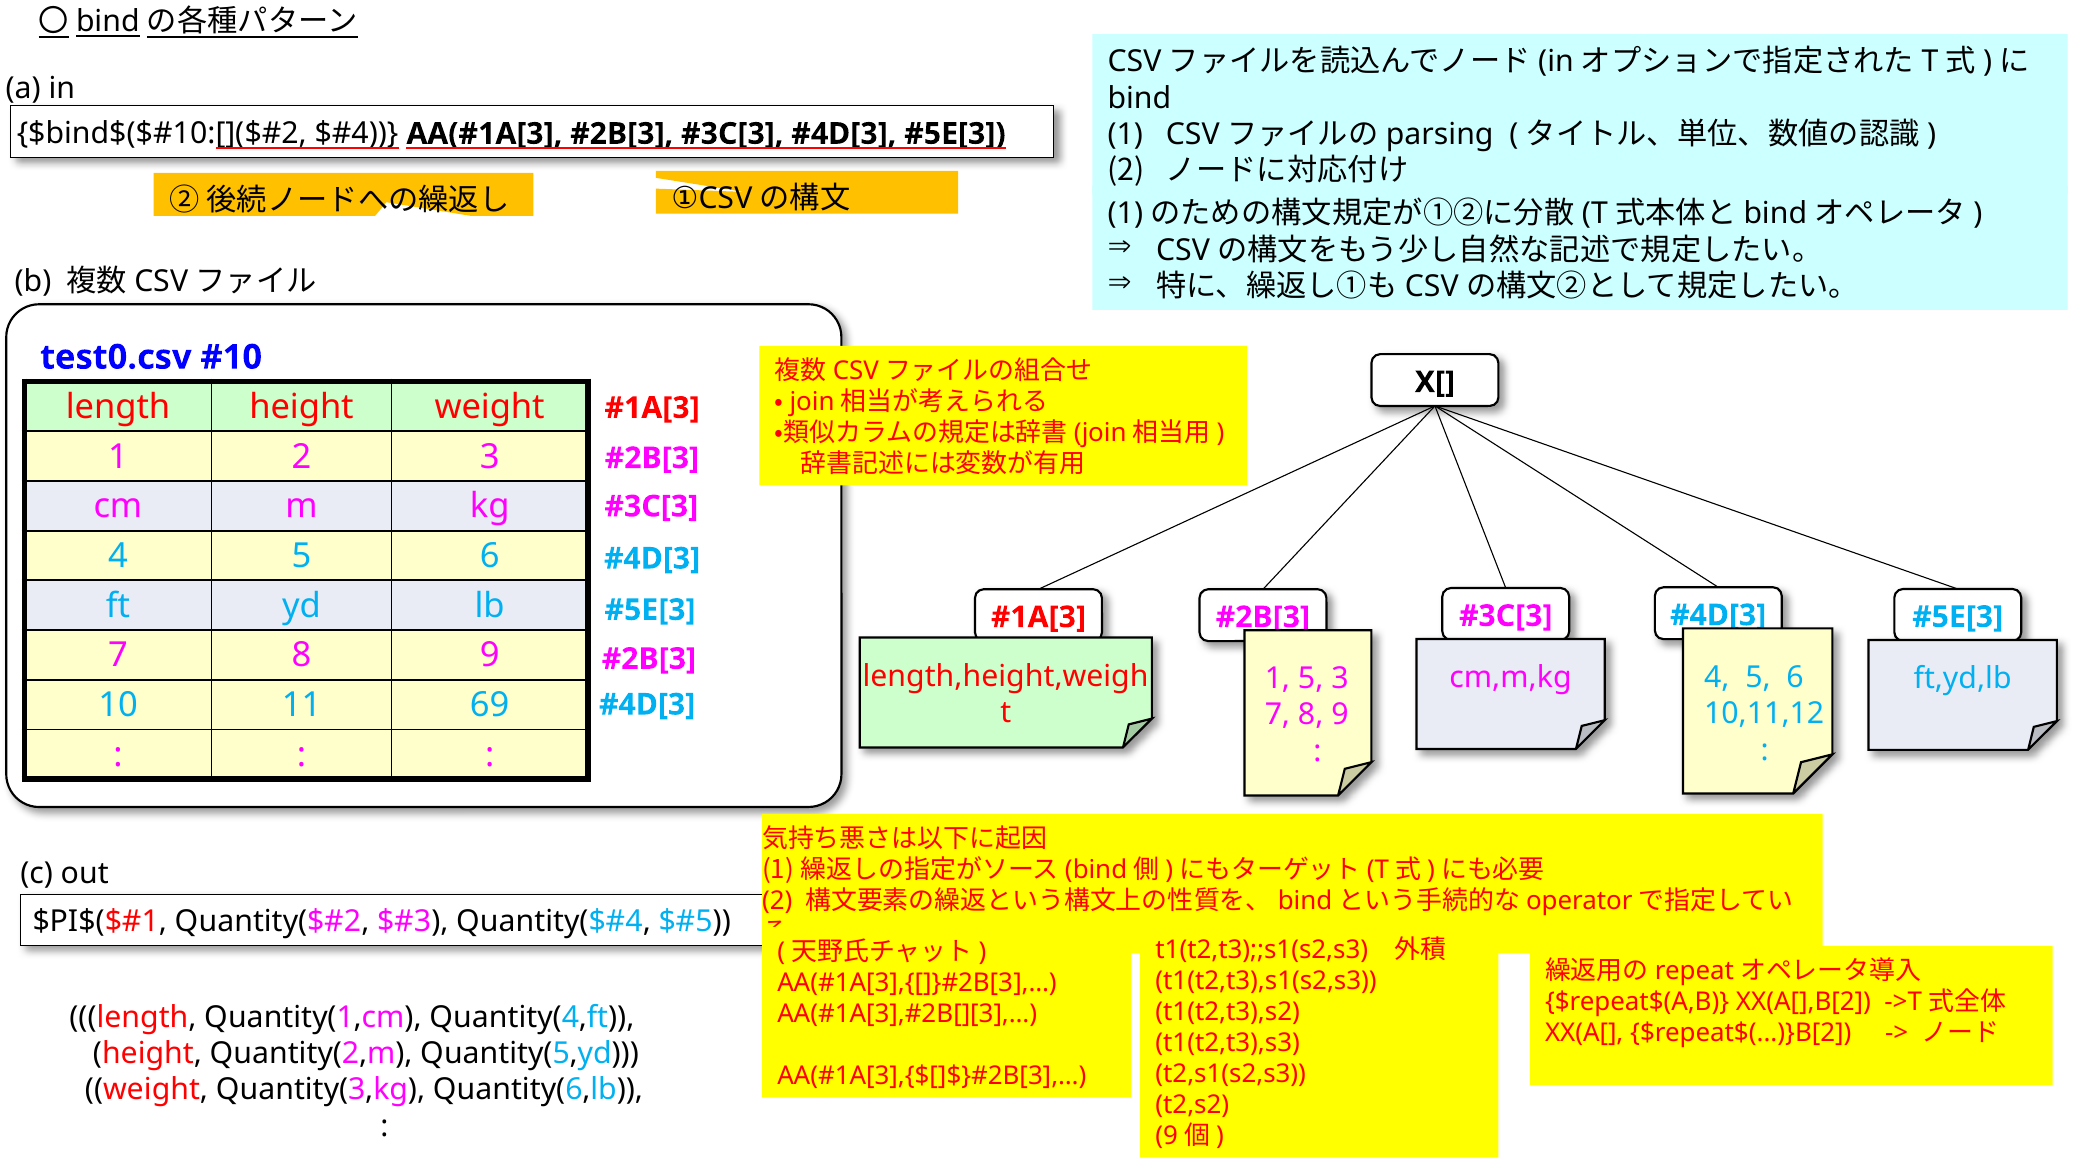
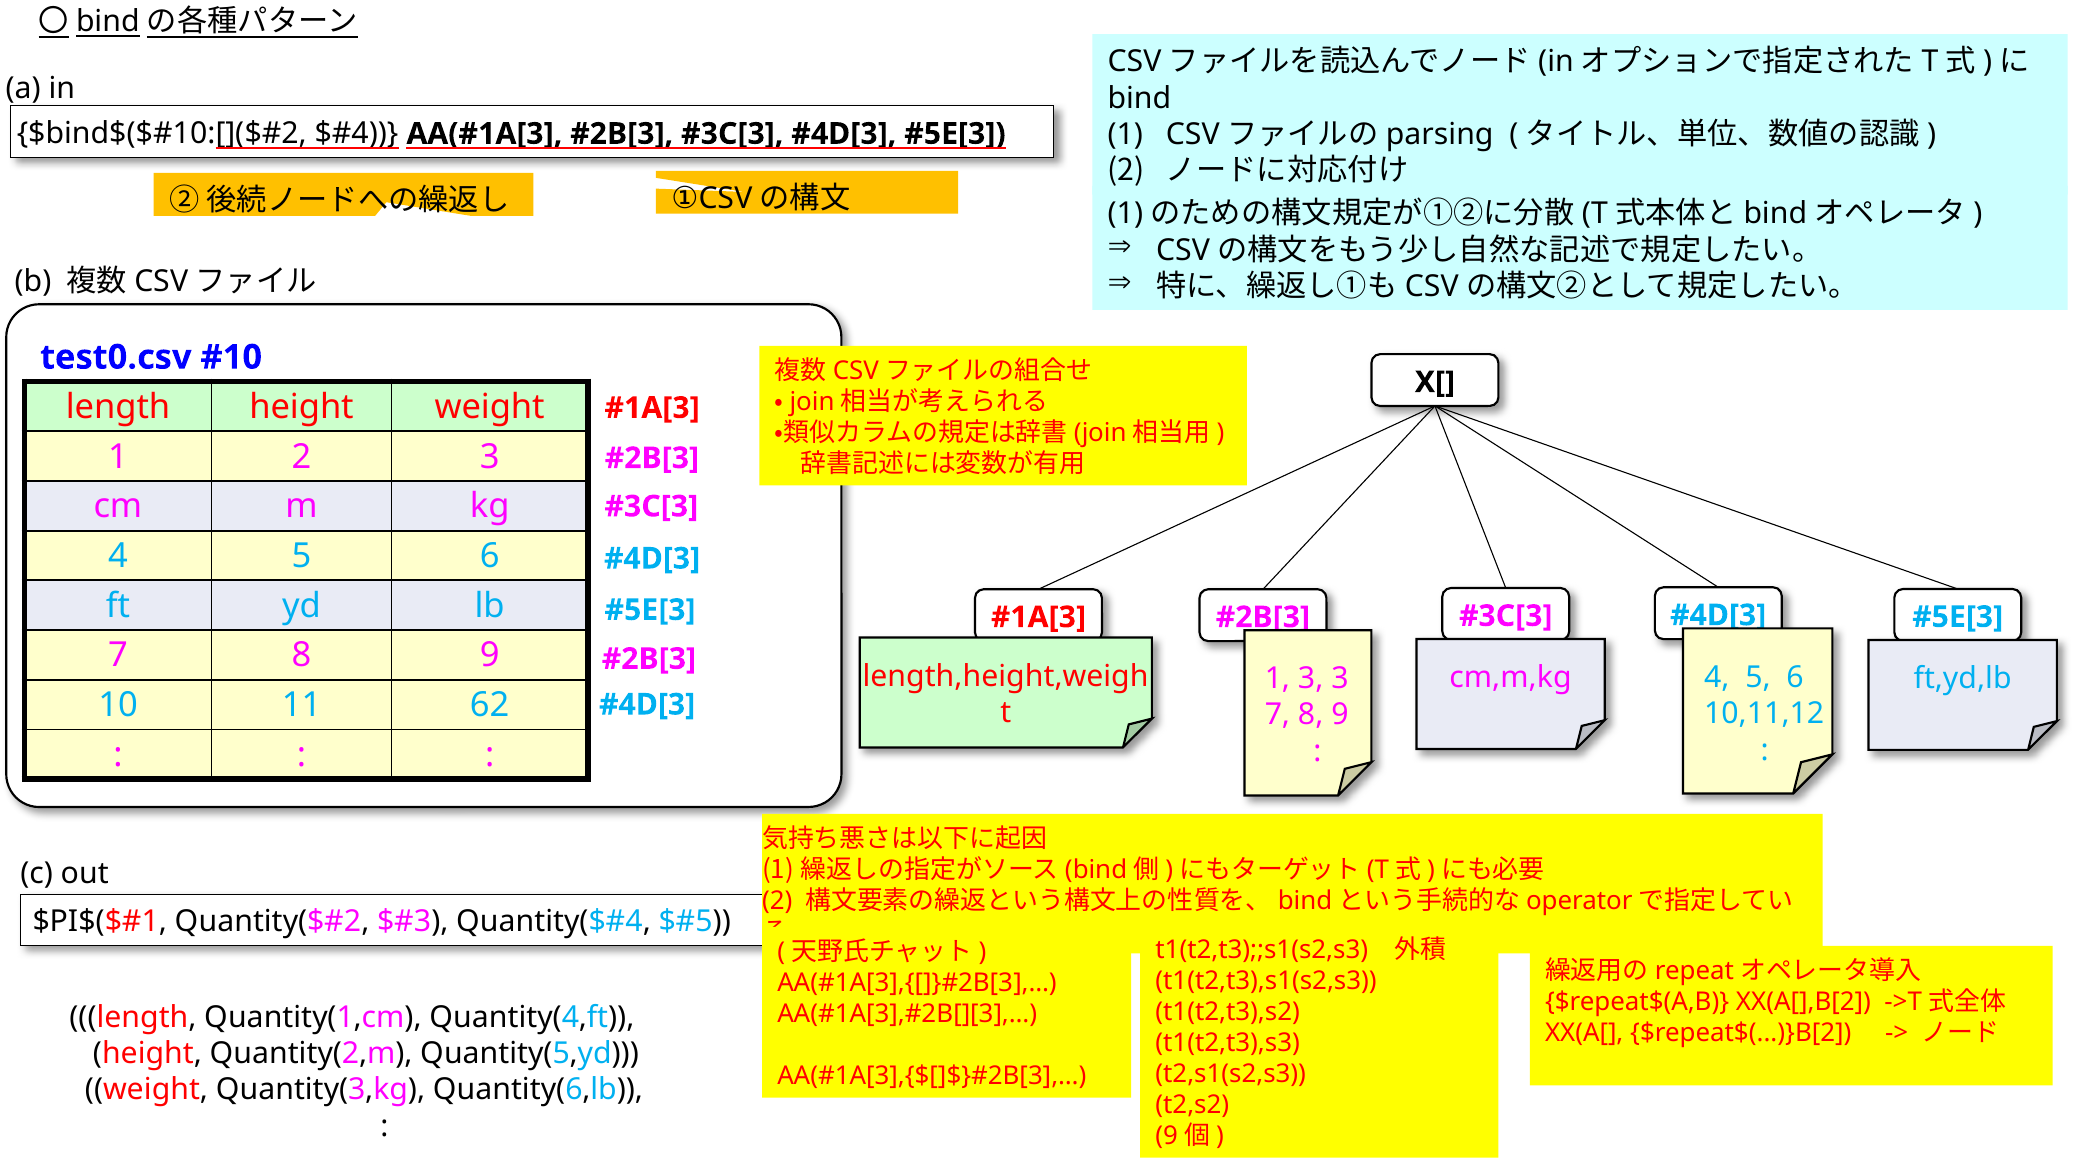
1 5: 5 -> 3
69: 69 -> 62
